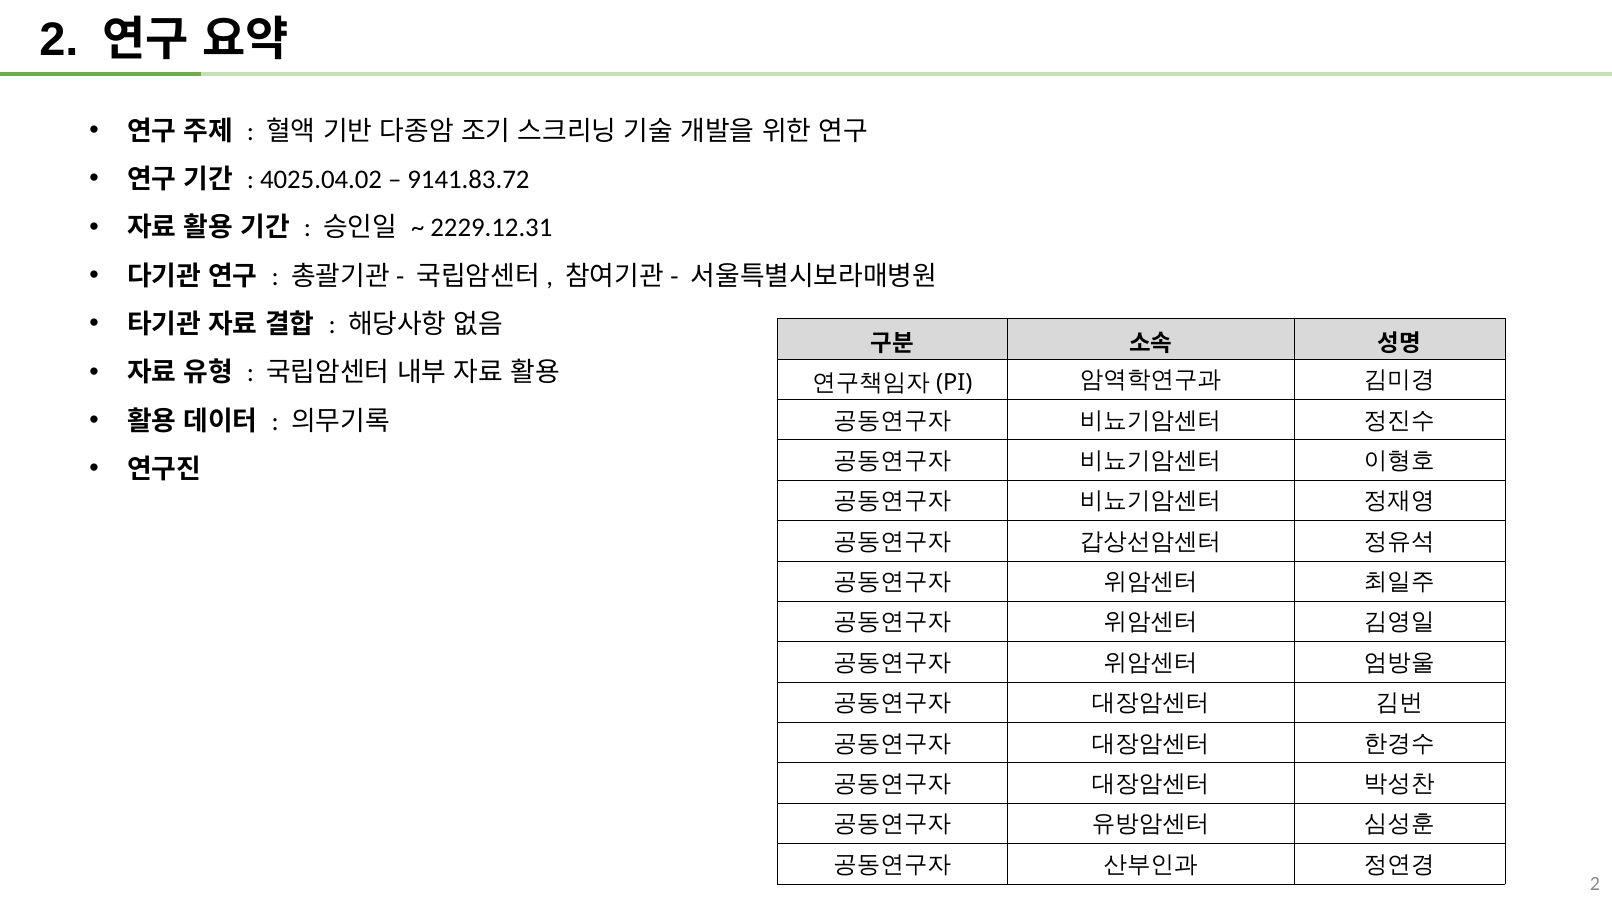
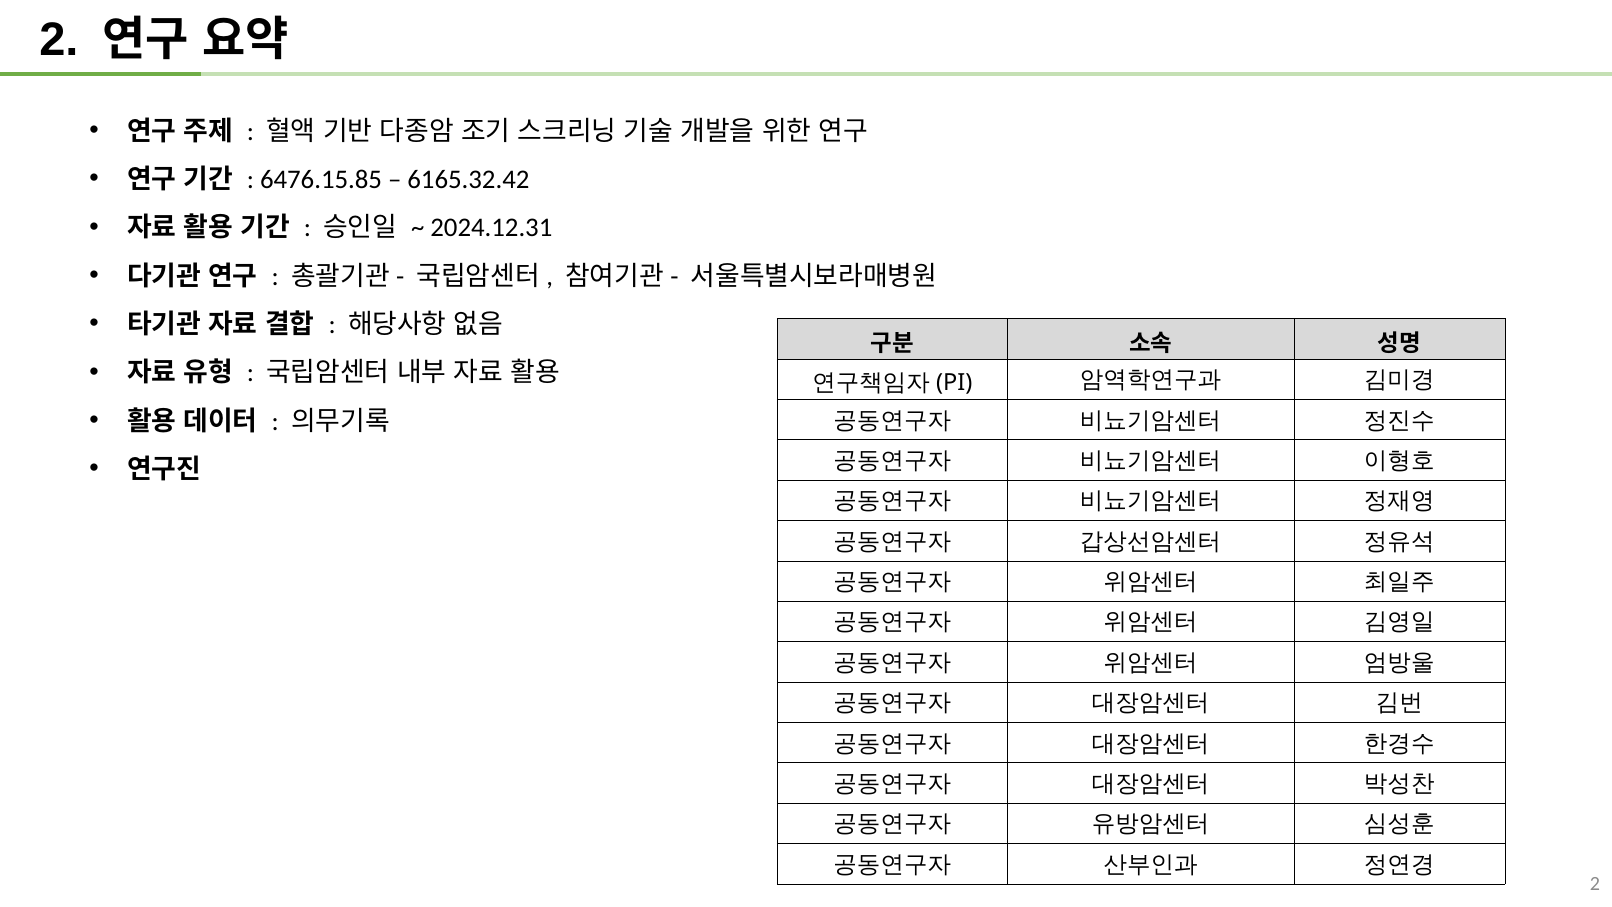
4025.04.02: 4025.04.02 -> 6476.15.85
9141.83.72: 9141.83.72 -> 6165.32.42
2229.12.31: 2229.12.31 -> 2024.12.31
